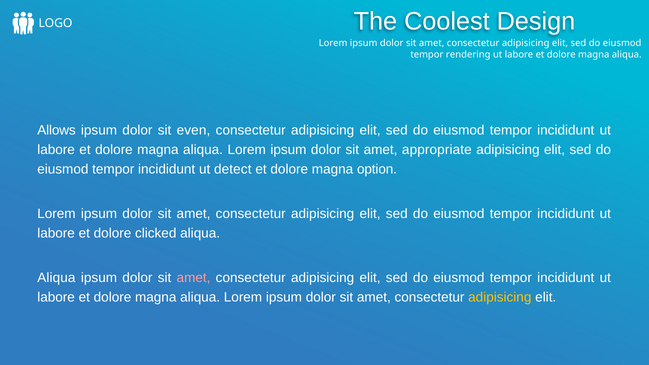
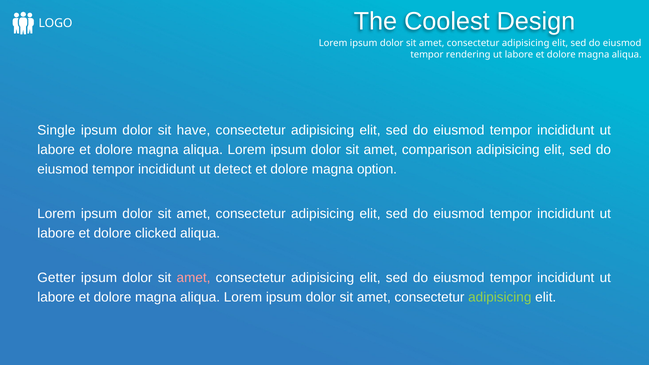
Allows: Allows -> Single
even: even -> have
appropriate: appropriate -> comparison
Aliqua at (56, 278): Aliqua -> Getter
adipisicing at (500, 297) colour: yellow -> light green
